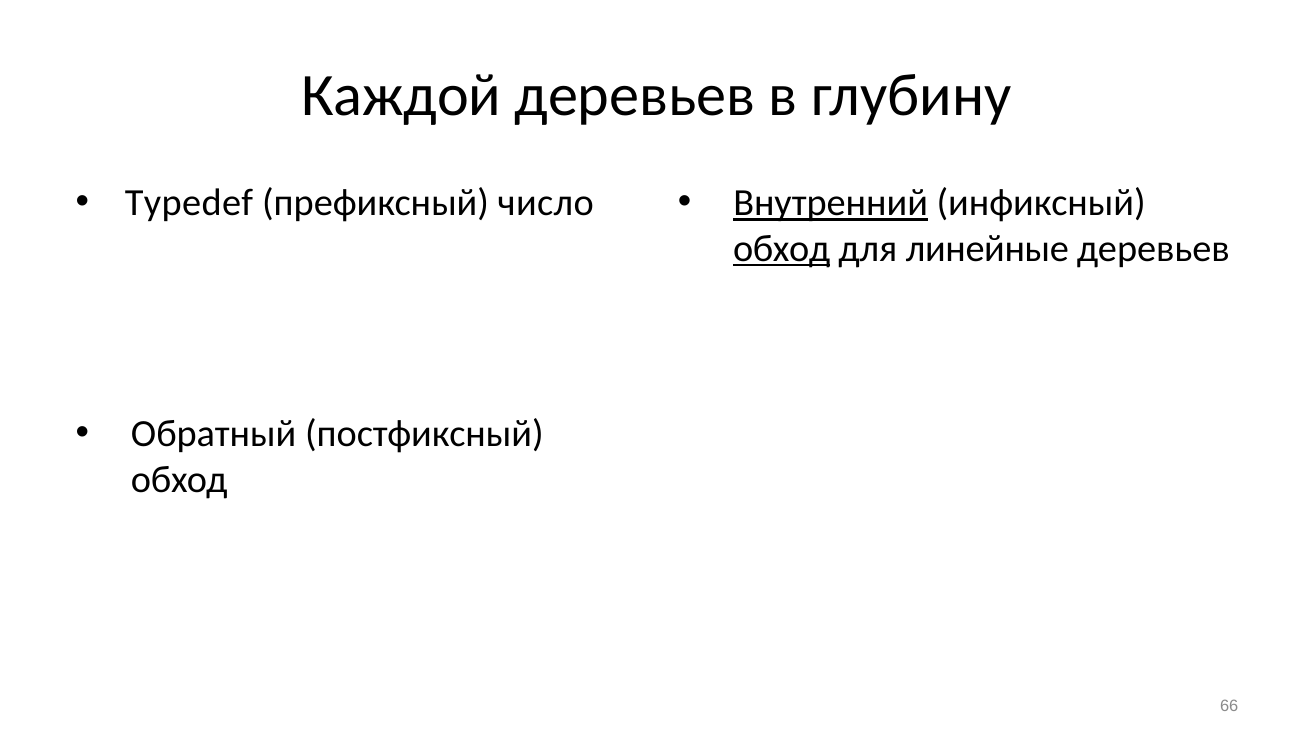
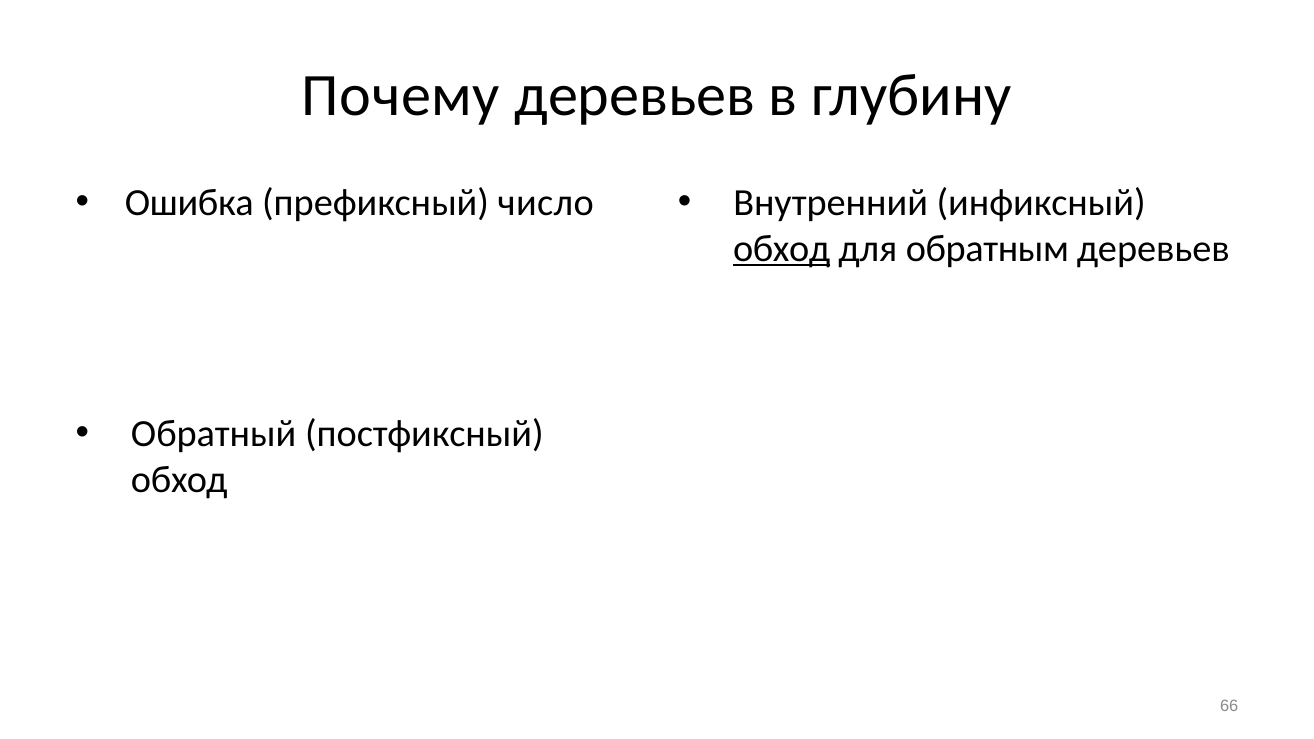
Каждой: Каждой -> Почему
Typedef: Typedef -> Ошибка
Внутренний underline: present -> none
для линейные: линейные -> обратным
